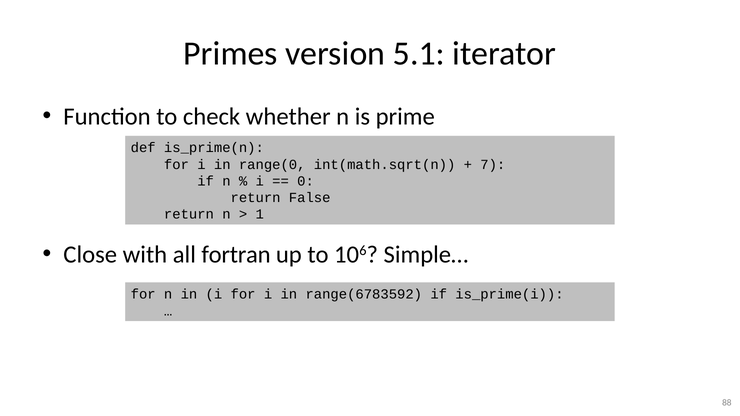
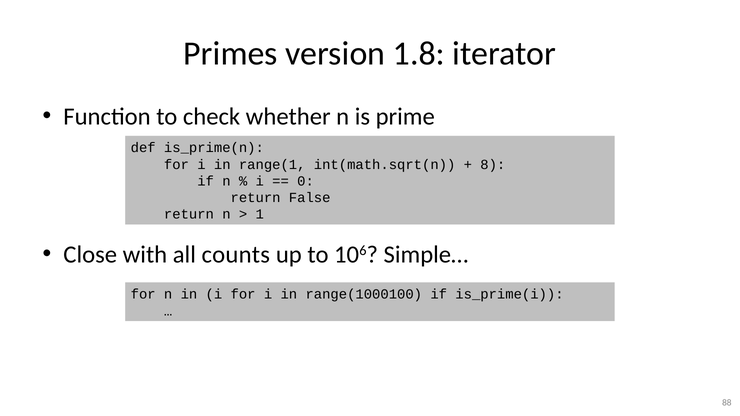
5.1: 5.1 -> 1.8
range(0: range(0 -> range(1
7: 7 -> 8
fortran: fortran -> counts
range(6783592: range(6783592 -> range(1000100
